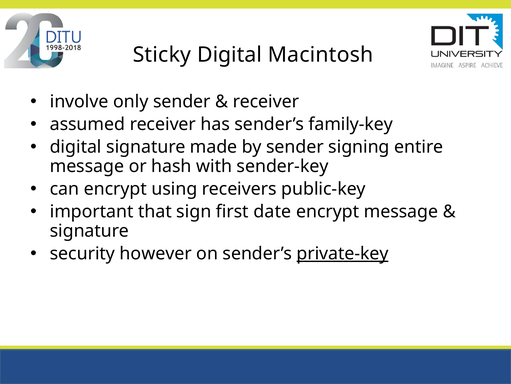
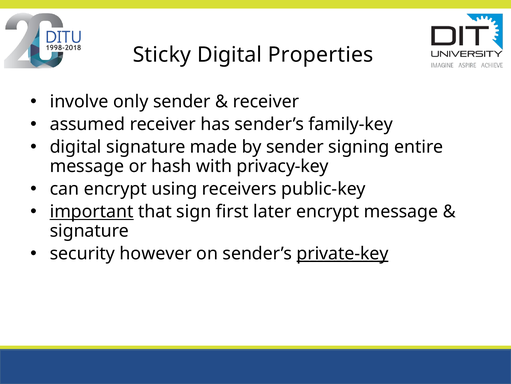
Macintosh: Macintosh -> Properties
sender-key: sender-key -> privacy-key
important underline: none -> present
date: date -> later
